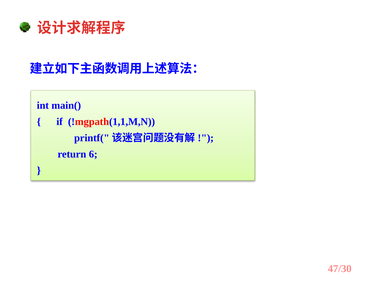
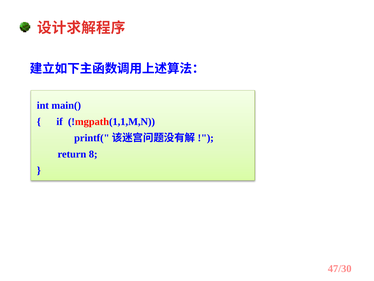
6: 6 -> 8
